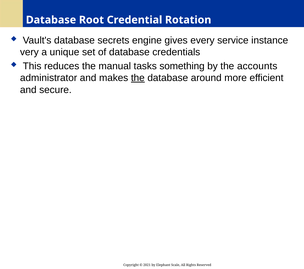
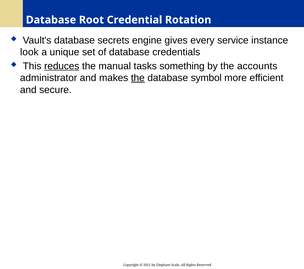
very: very -> look
reduces underline: none -> present
around: around -> symbol
